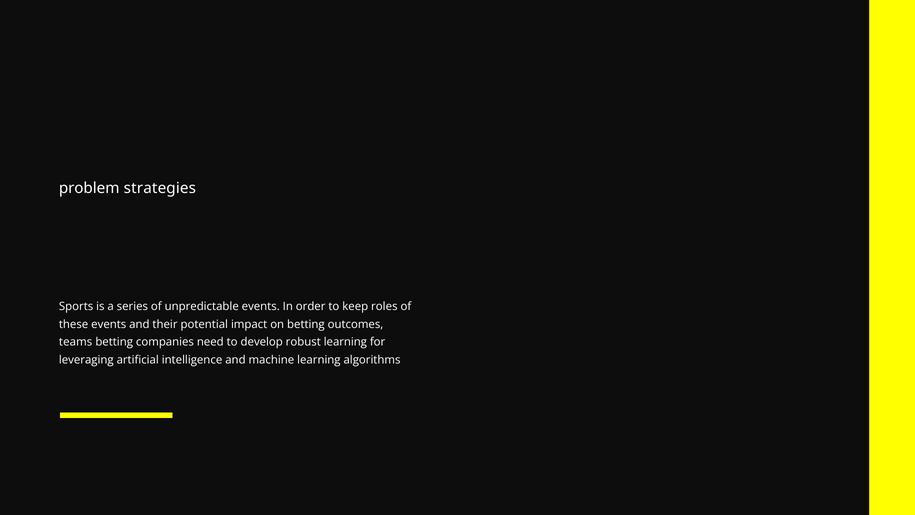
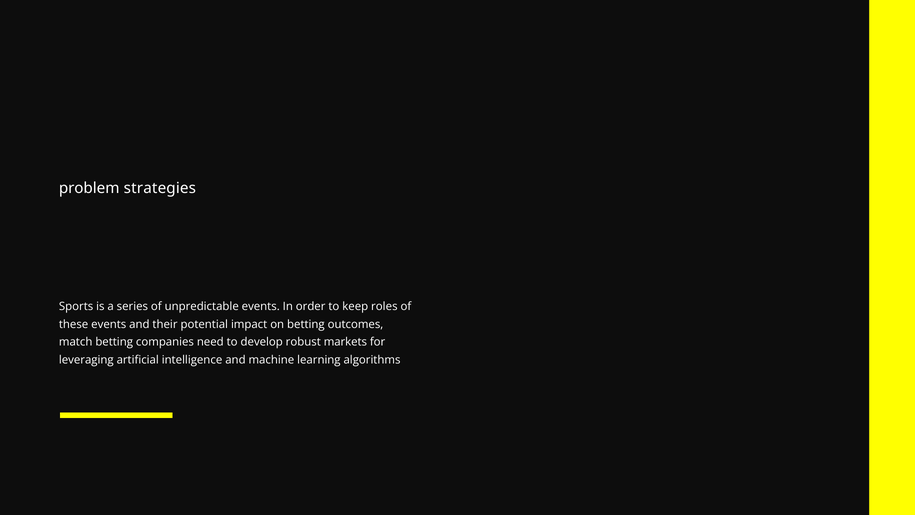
teams: teams -> match
robust learning: learning -> markets
